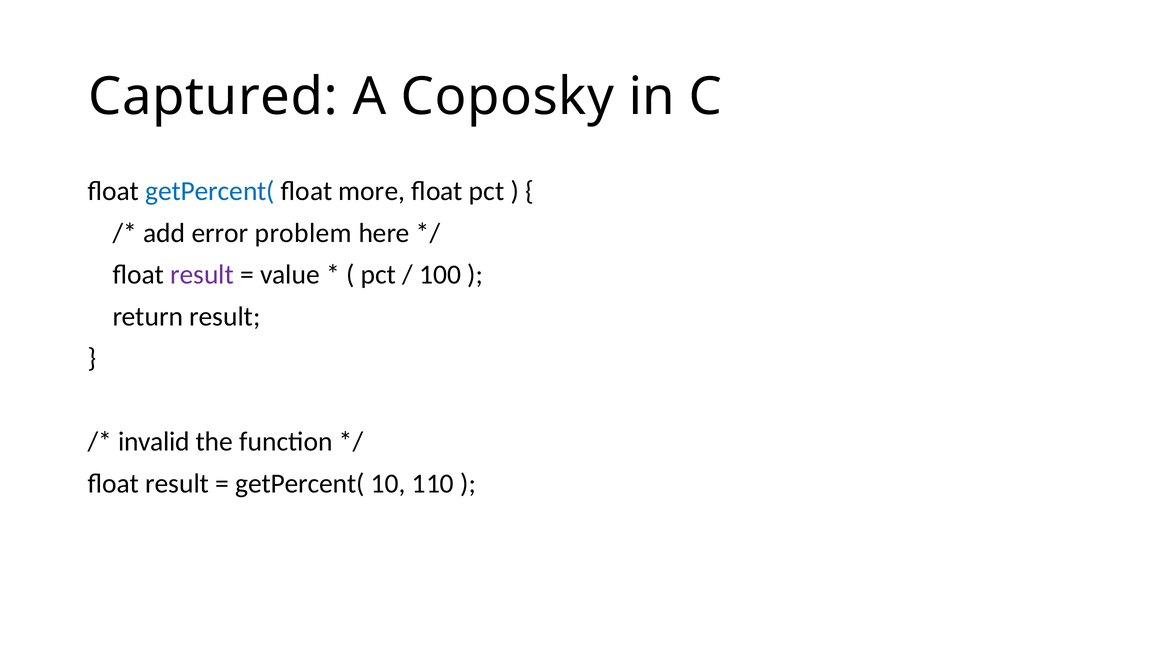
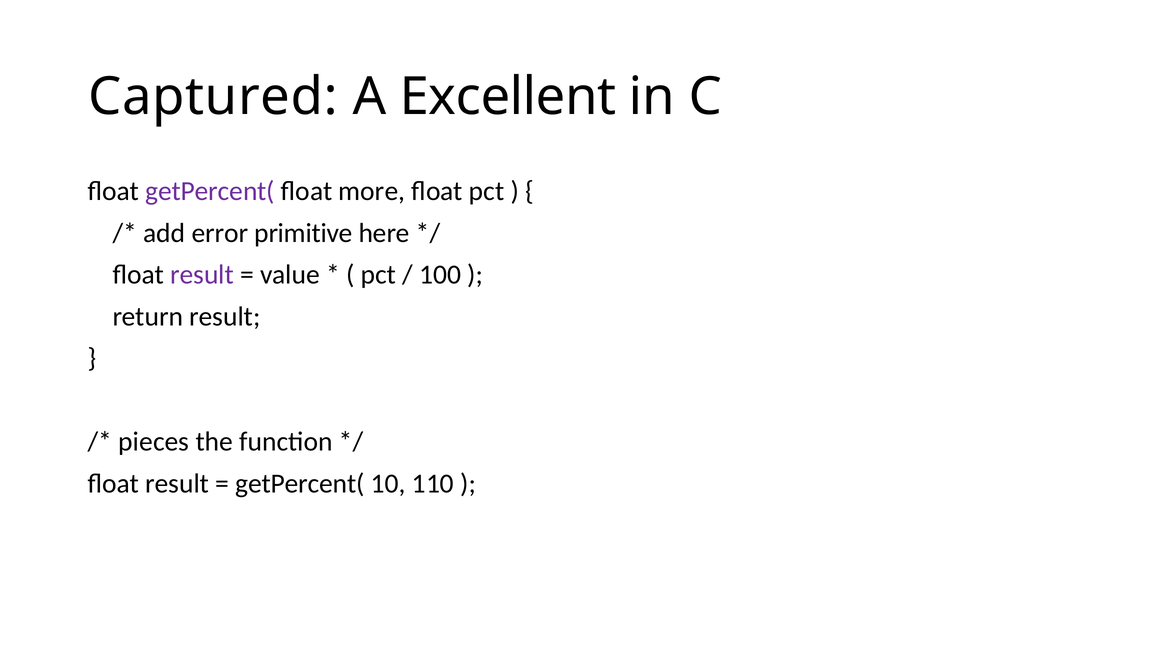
Coposky: Coposky -> Excellent
getPercent( at (210, 191) colour: blue -> purple
problem: problem -> primitive
invalid: invalid -> pieces
